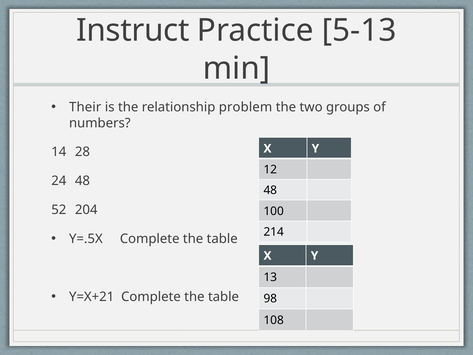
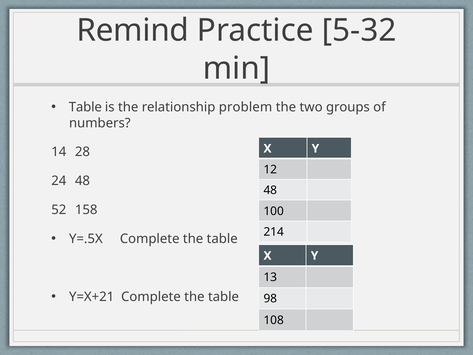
Instruct: Instruct -> Remind
5-13: 5-13 -> 5-32
Their at (85, 107): Their -> Table
204: 204 -> 158
